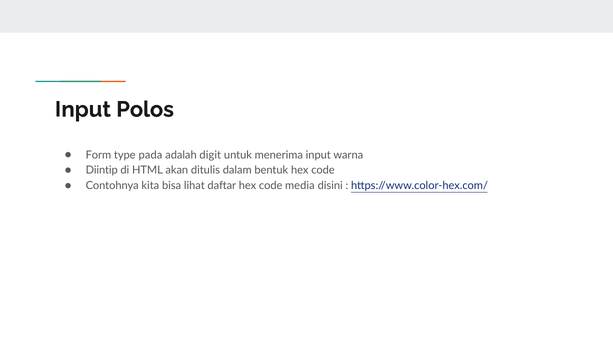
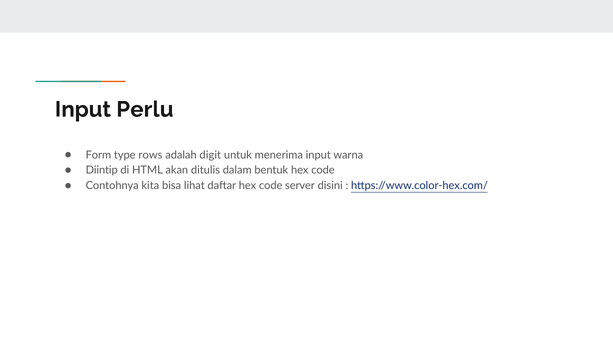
Polos: Polos -> Perlu
pada: pada -> rows
media: media -> server
